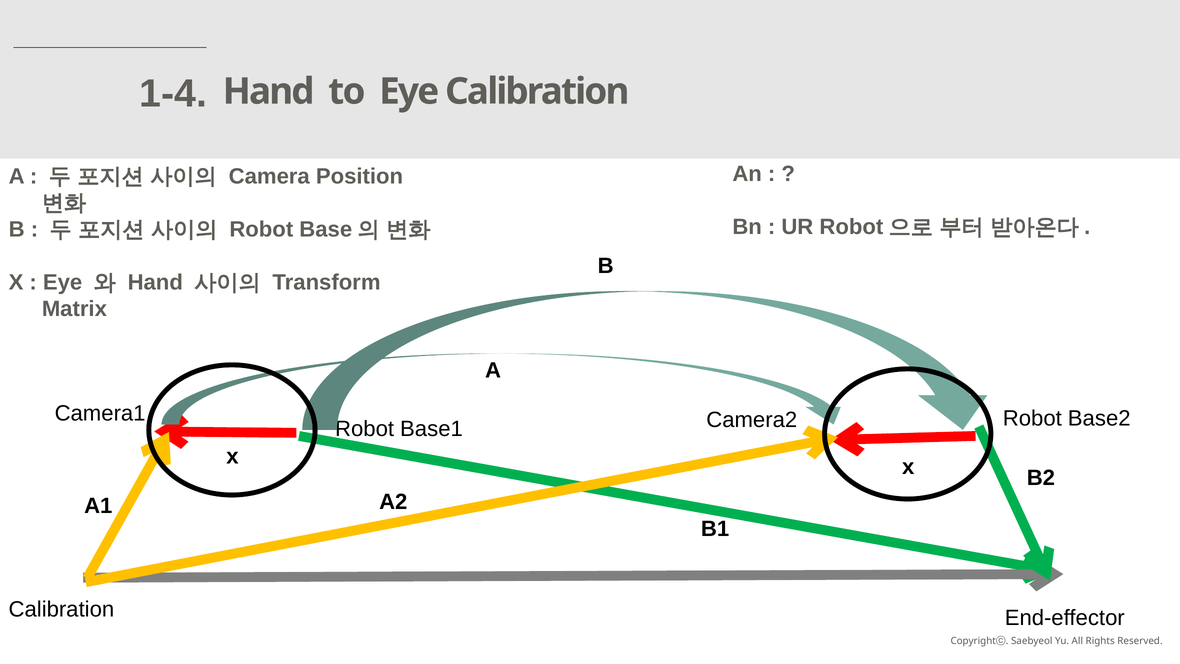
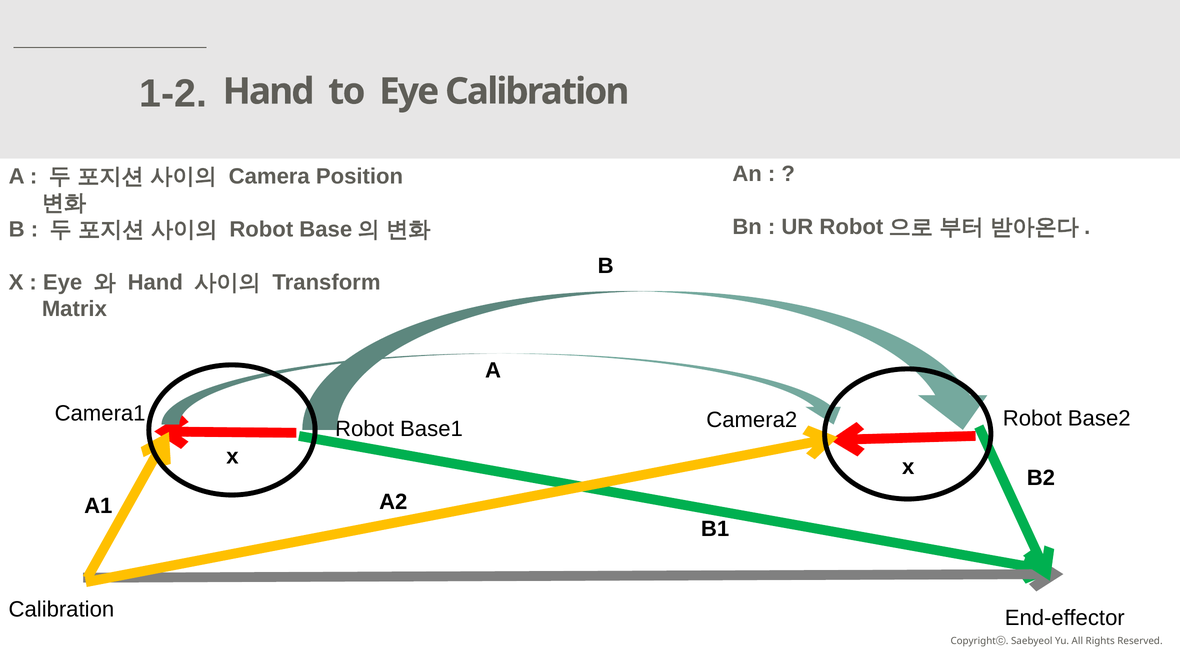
1-4: 1-4 -> 1-2
